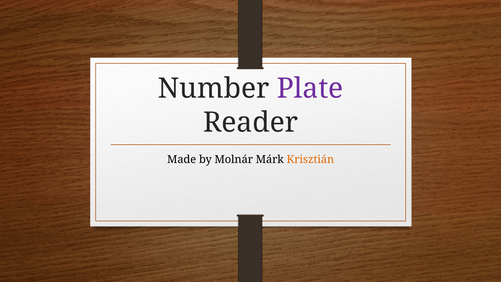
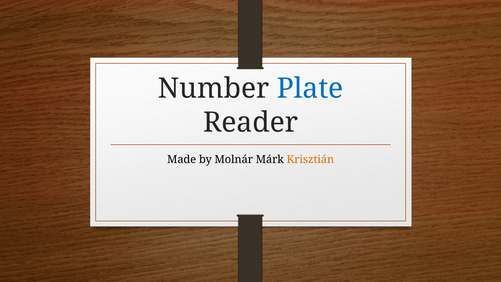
Plate colour: purple -> blue
